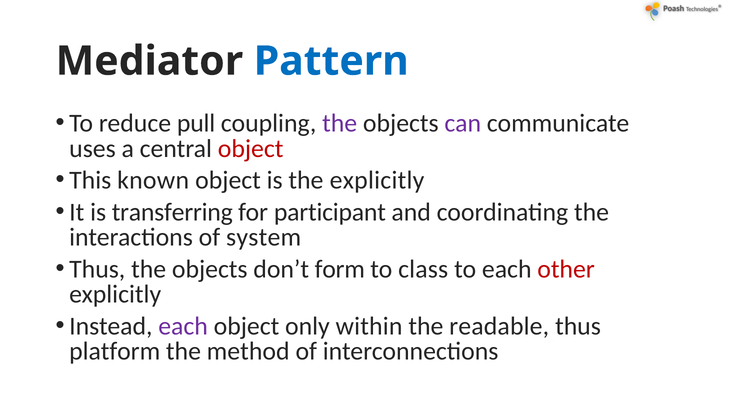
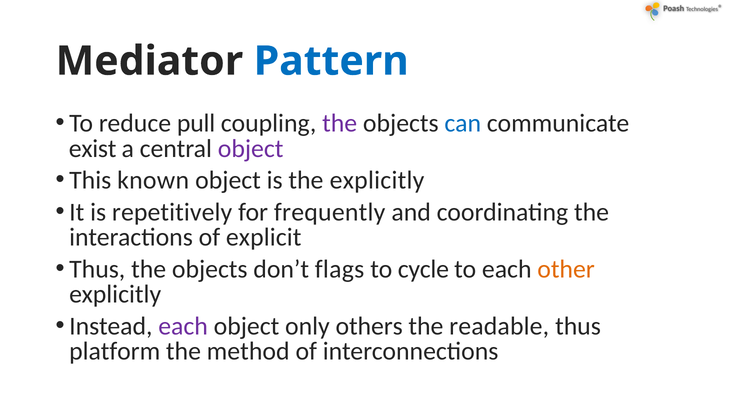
can colour: purple -> blue
uses: uses -> exist
object at (251, 149) colour: red -> purple
transferring: transferring -> repetitively
participant: participant -> frequently
system: system -> explicit
form: form -> flags
class: class -> cycle
other colour: red -> orange
within: within -> others
